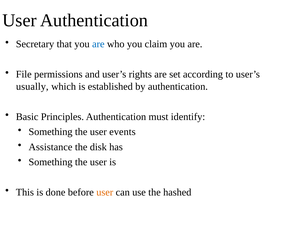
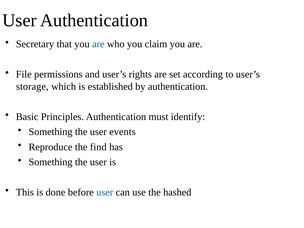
usually: usually -> storage
Assistance: Assistance -> Reproduce
disk: disk -> find
user at (105, 192) colour: orange -> blue
